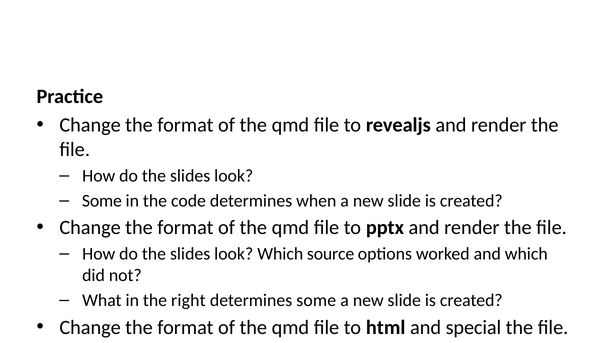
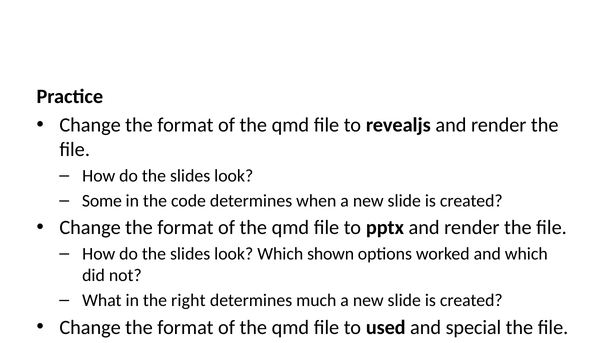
Which source: source -> shown
determines some: some -> much
to html: html -> used
